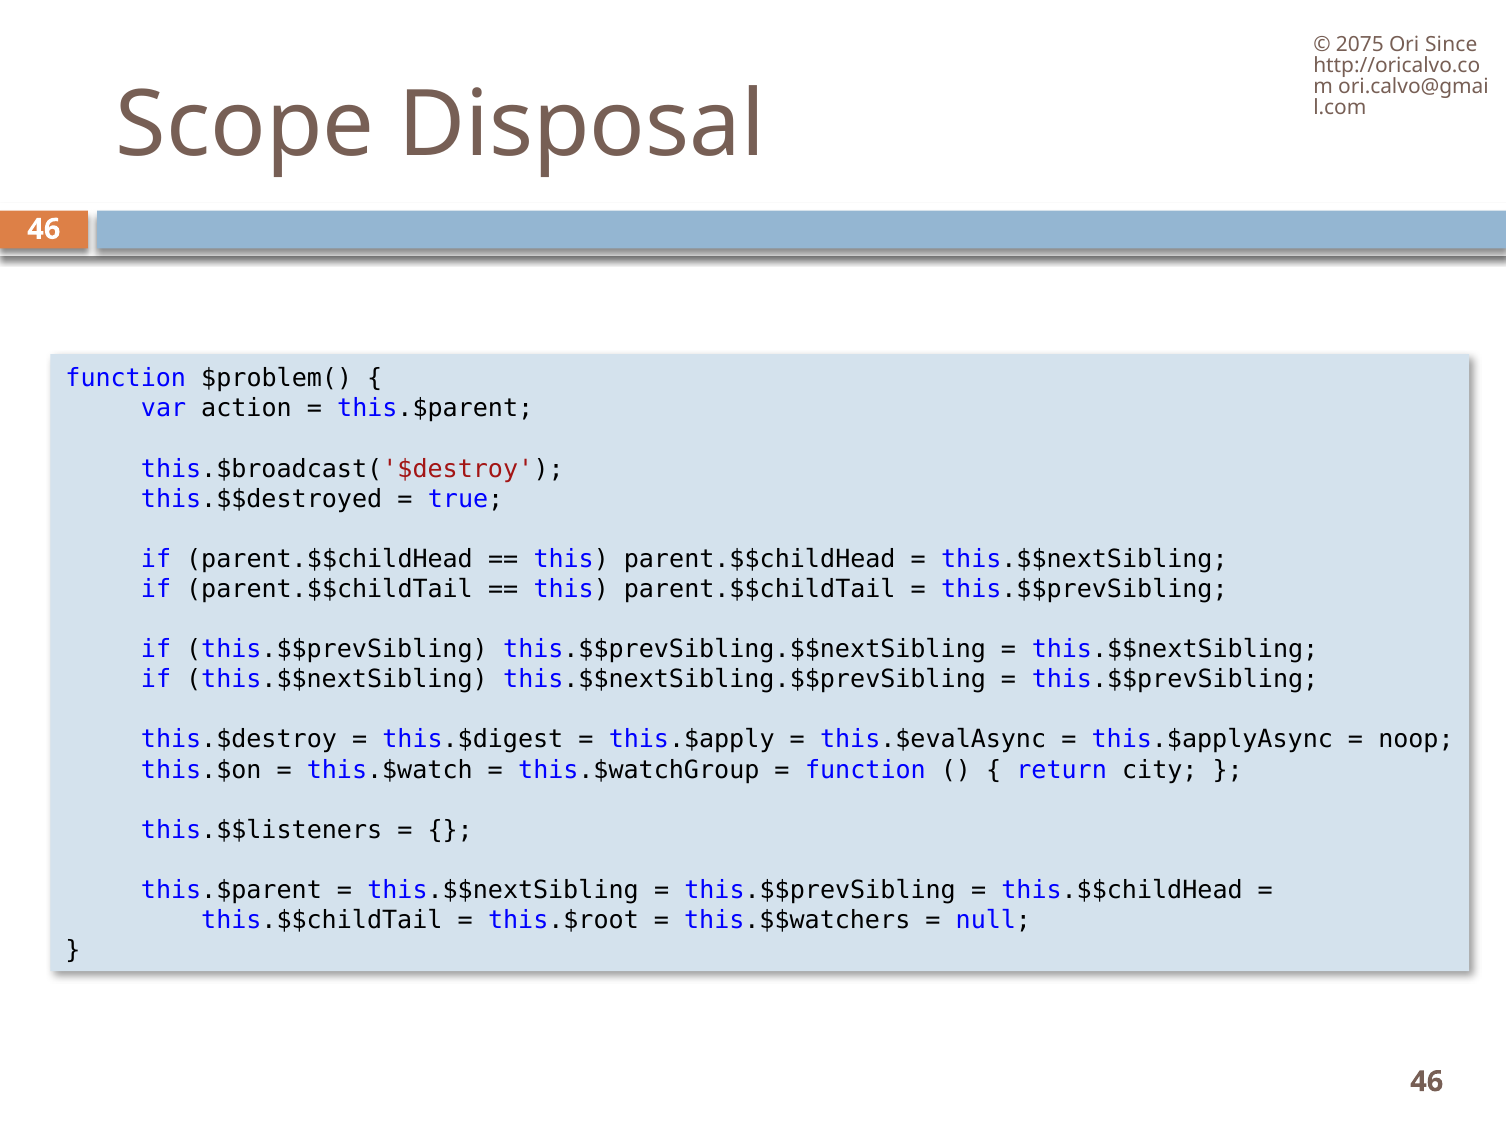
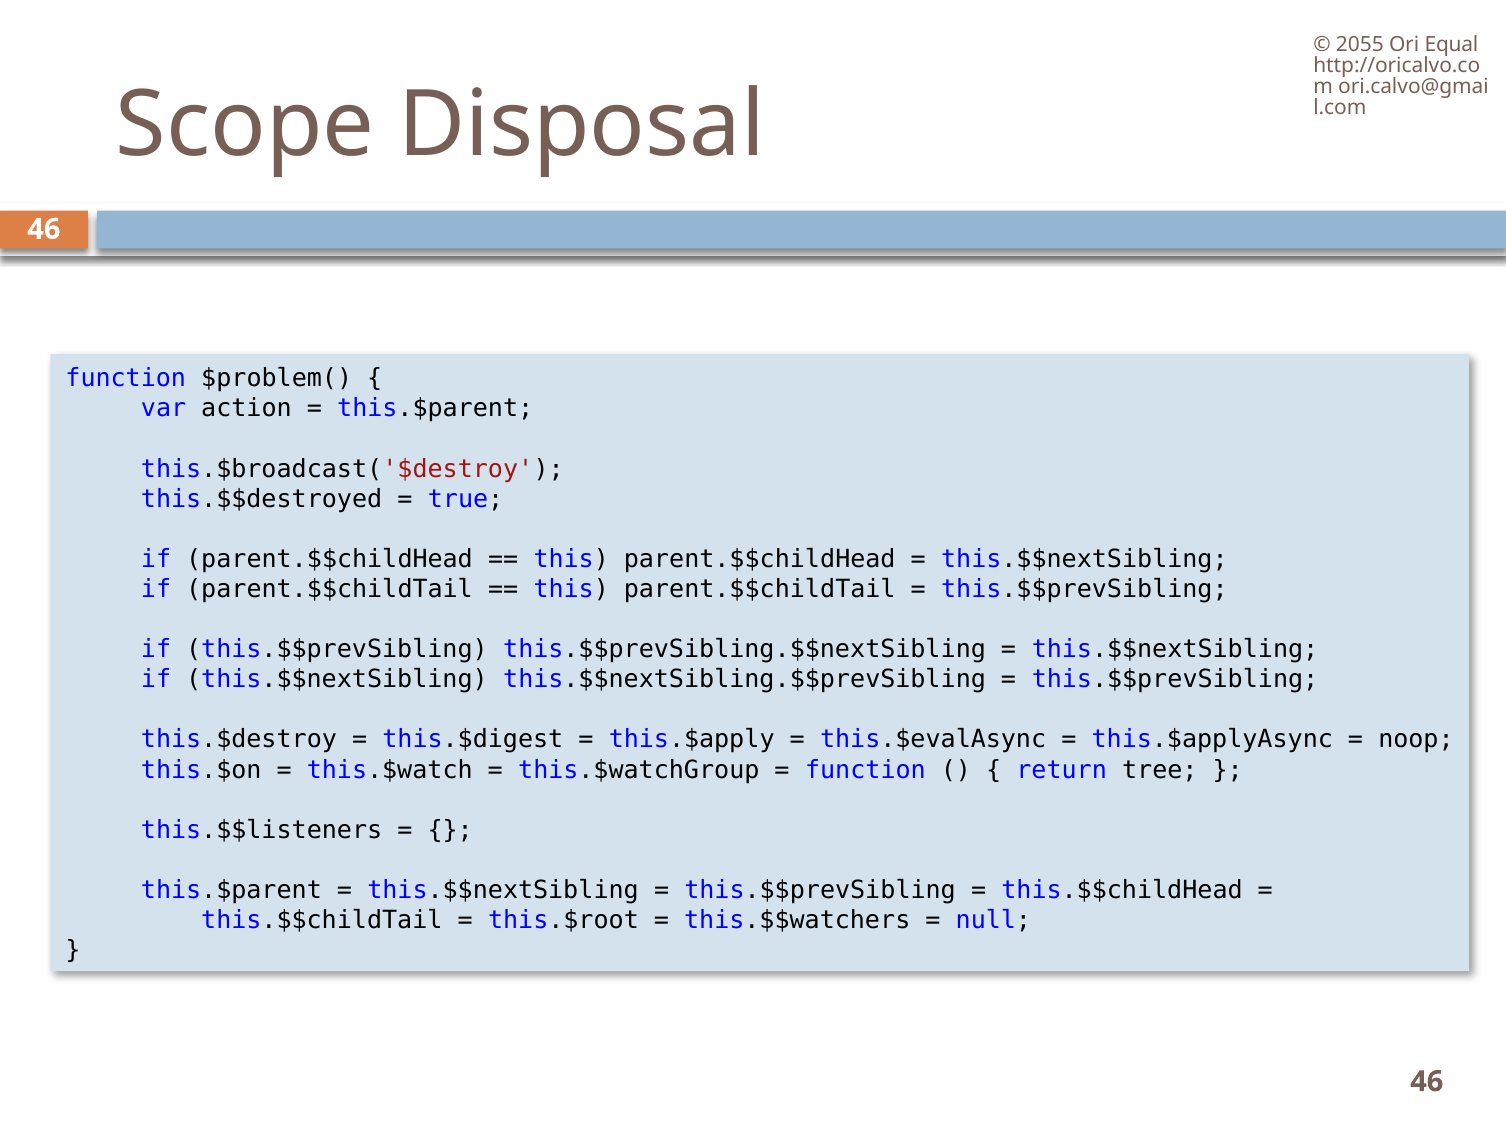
2075: 2075 -> 2055
Since: Since -> Equal
city: city -> tree
